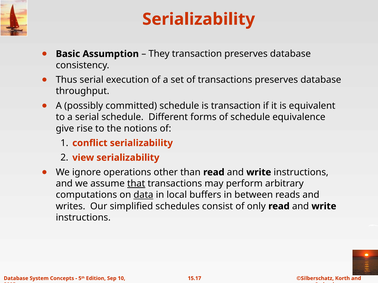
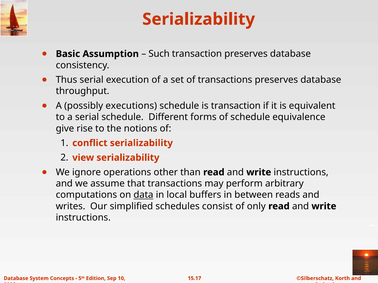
They: They -> Such
committed: committed -> executions
that underline: present -> none
